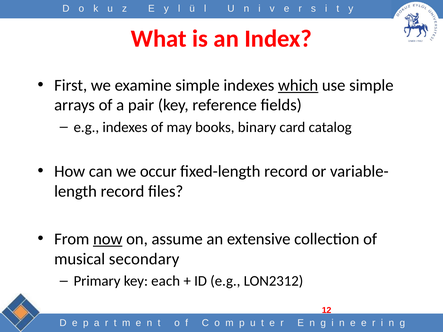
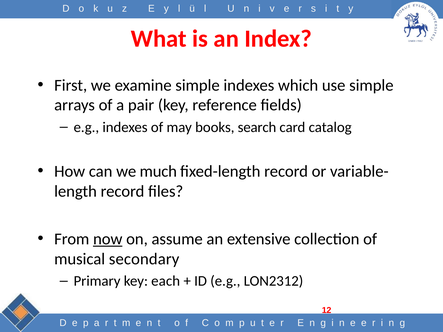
which underline: present -> none
binary: binary -> search
occur: occur -> much
